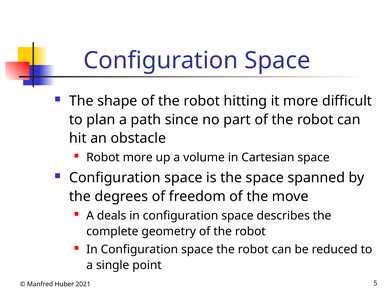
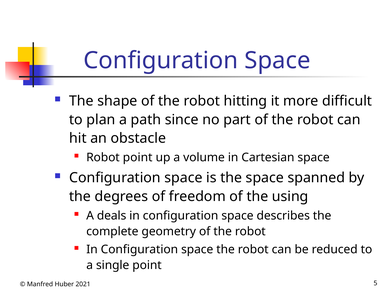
Robot more: more -> point
move: move -> using
